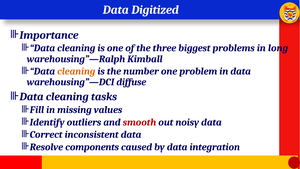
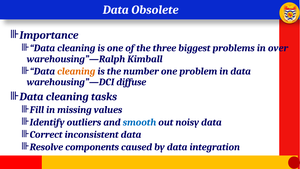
Digitized: Digitized -> Obsolete
long: long -> over
smooth colour: red -> blue
